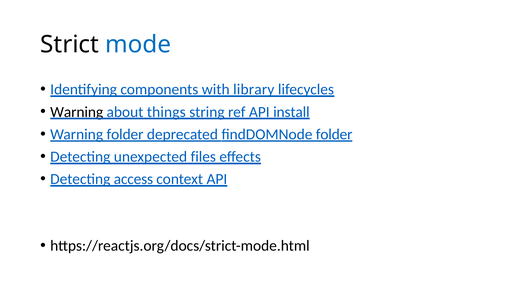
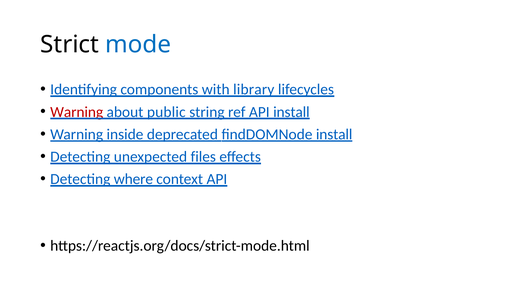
Warning at (77, 112) colour: black -> red
things: things -> public
Warning folder: folder -> inside
findDOMNode folder: folder -> install
access: access -> where
